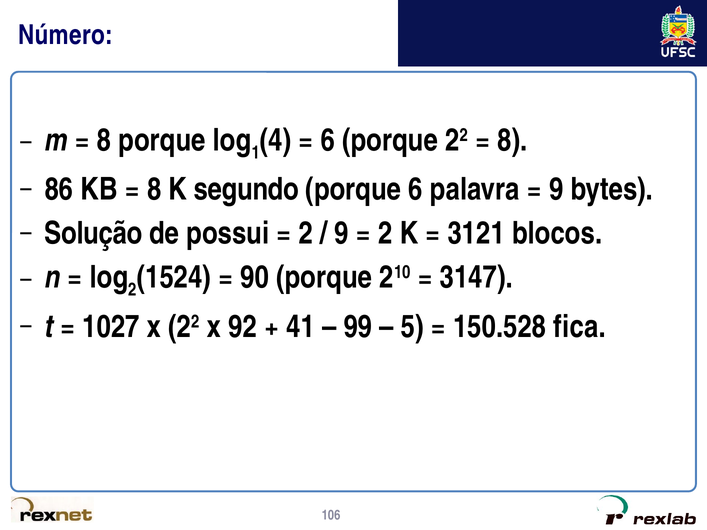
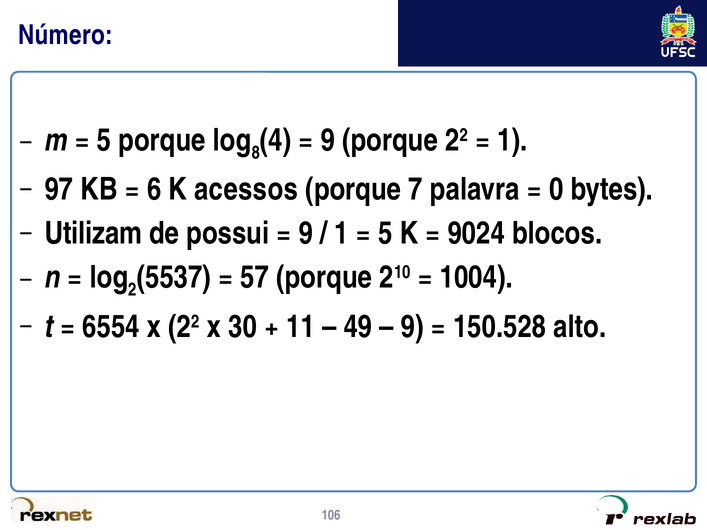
8 at (104, 140): 8 -> 5
1: 1 -> 8
6 at (328, 140): 6 -> 9
8 at (512, 140): 8 -> 1
86: 86 -> 97
8 at (154, 190): 8 -> 6
segundo: segundo -> acessos
porque 6: 6 -> 7
9 at (556, 190): 9 -> 0
Solução: Solução -> Utilizam
2 at (306, 234): 2 -> 9
9 at (342, 234): 9 -> 1
2 at (385, 234): 2 -> 5
3121: 3121 -> 9024
1524: 1524 -> 5537
90: 90 -> 57
3147: 3147 -> 1004
1027: 1027 -> 6554
92: 92 -> 30
41: 41 -> 11
99: 99 -> 49
5 at (412, 327): 5 -> 9
fica: fica -> alto
